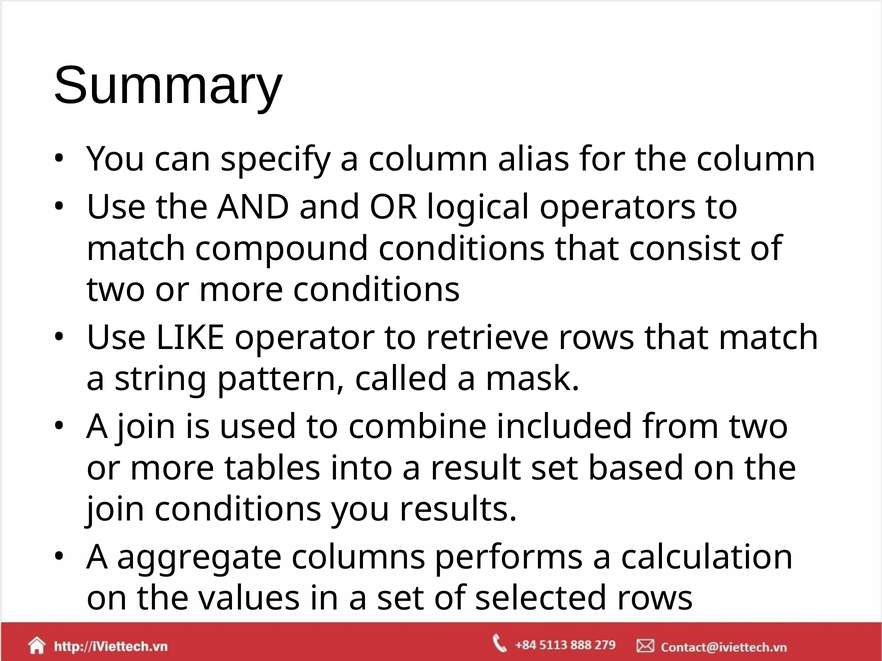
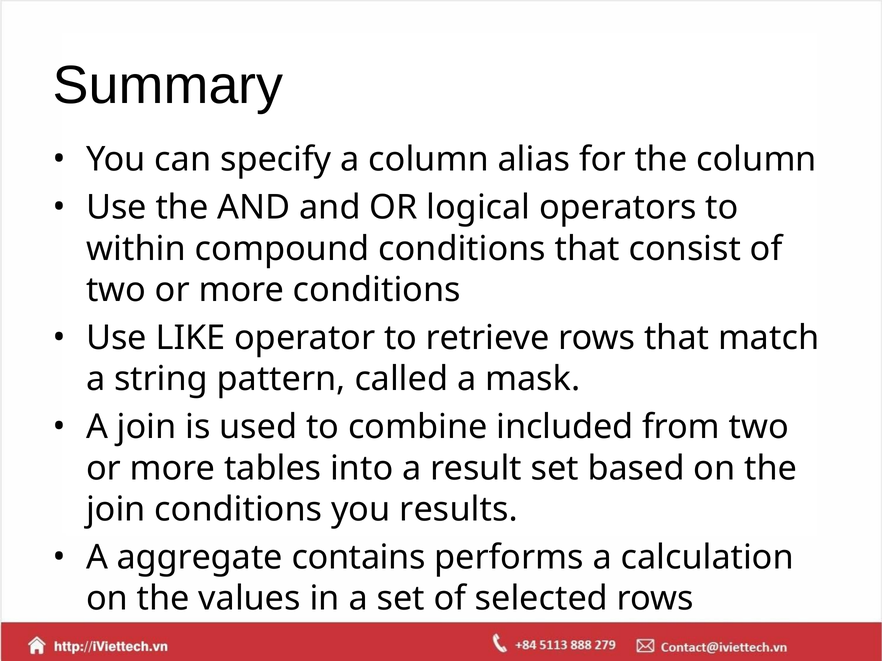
match at (136, 249): match -> within
columns: columns -> contains
